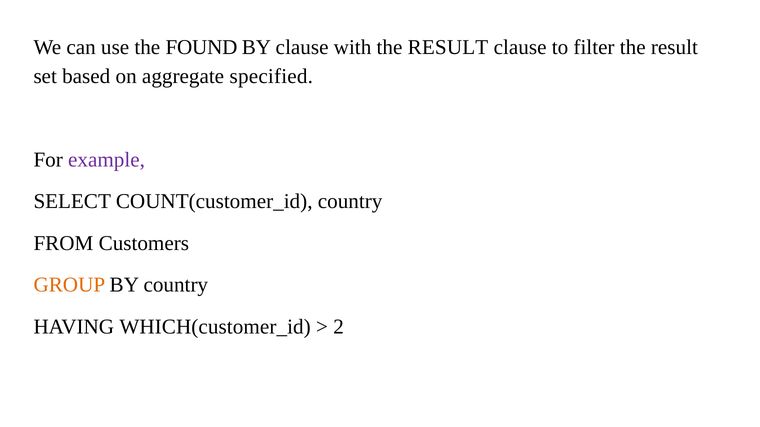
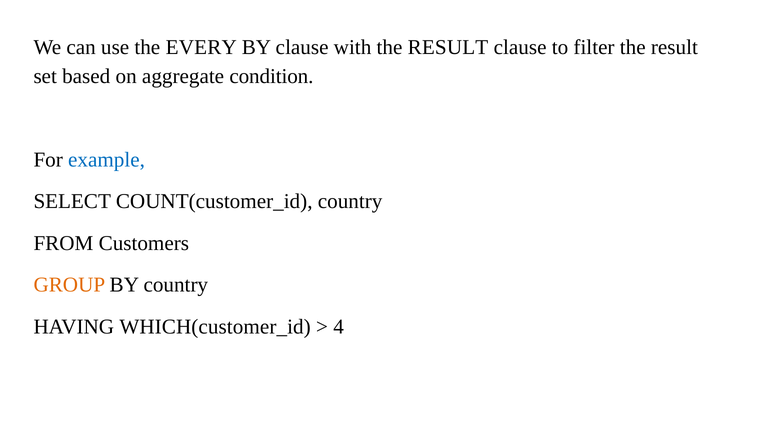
FOUND: FOUND -> EVERY
specified: specified -> condition
example colour: purple -> blue
2: 2 -> 4
